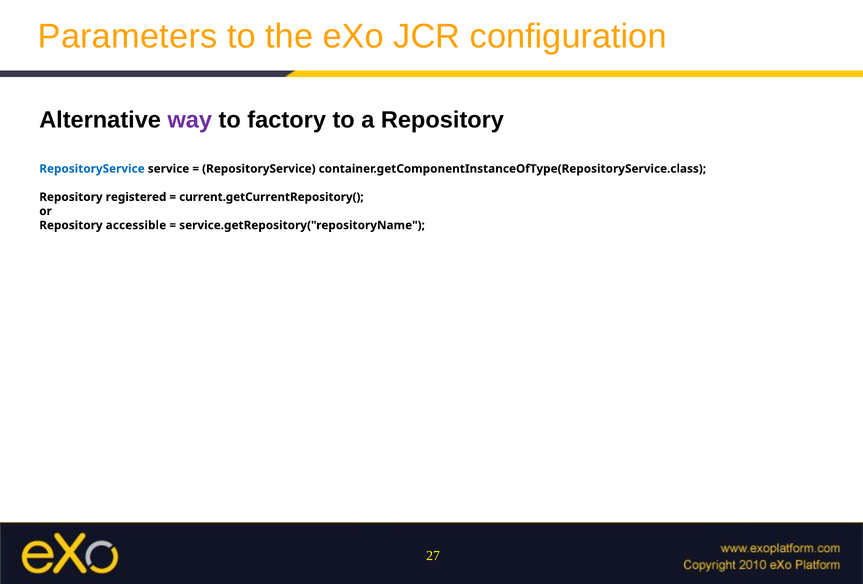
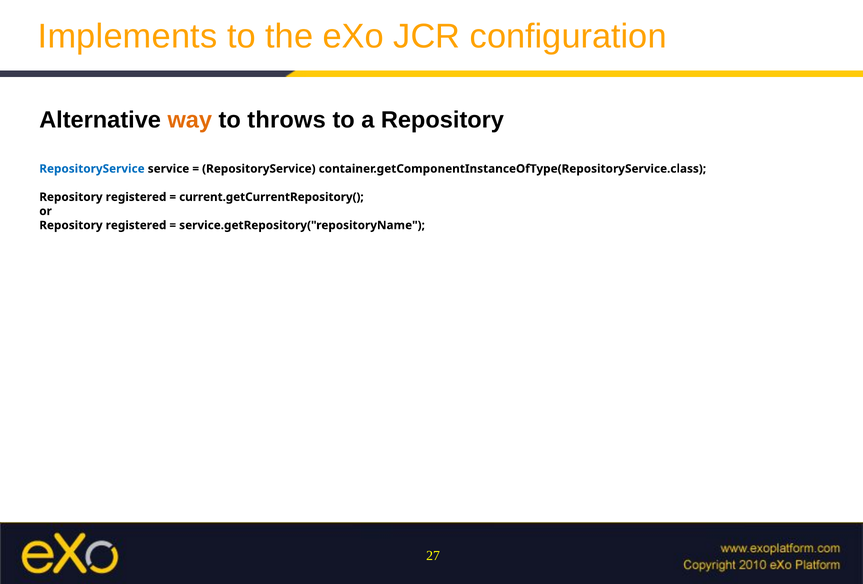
Parameters: Parameters -> Implements
way colour: purple -> orange
factory: factory -> throws
accessible at (136, 226): accessible -> registered
